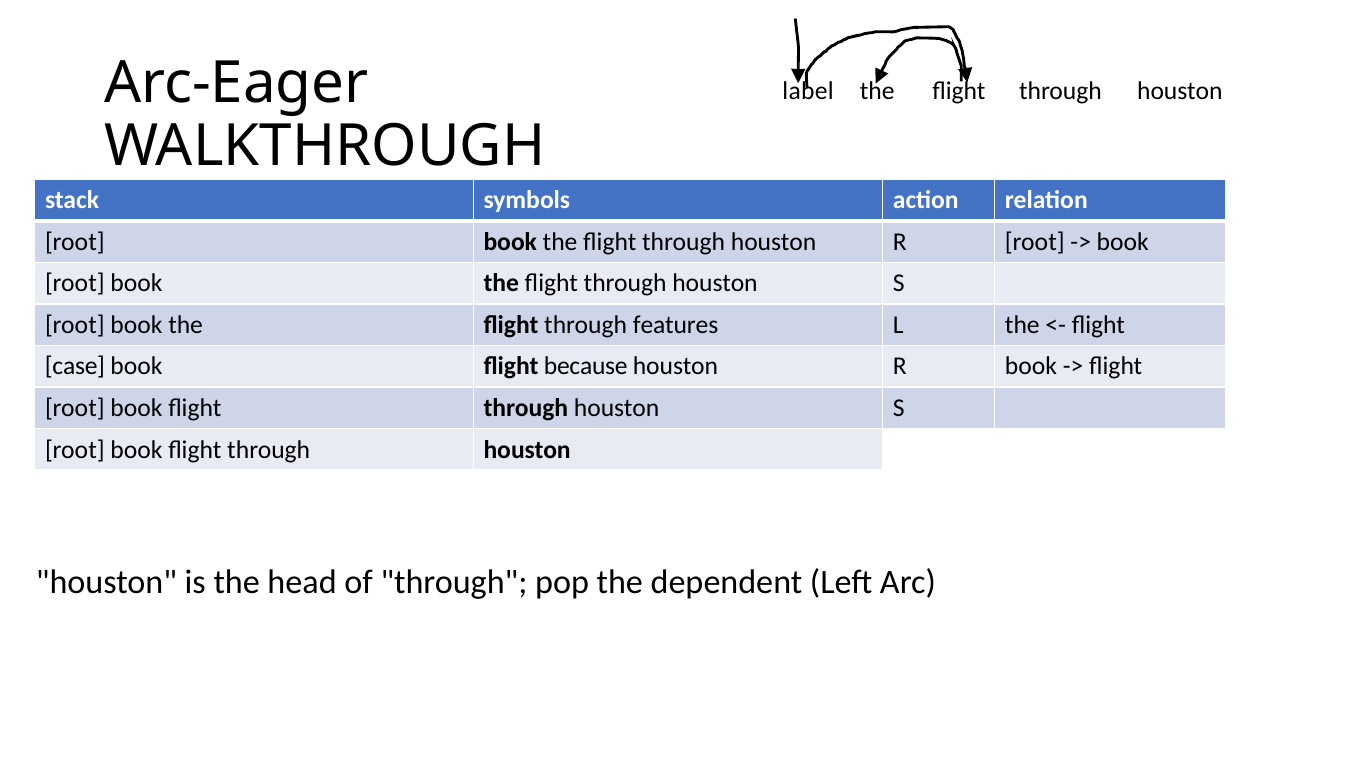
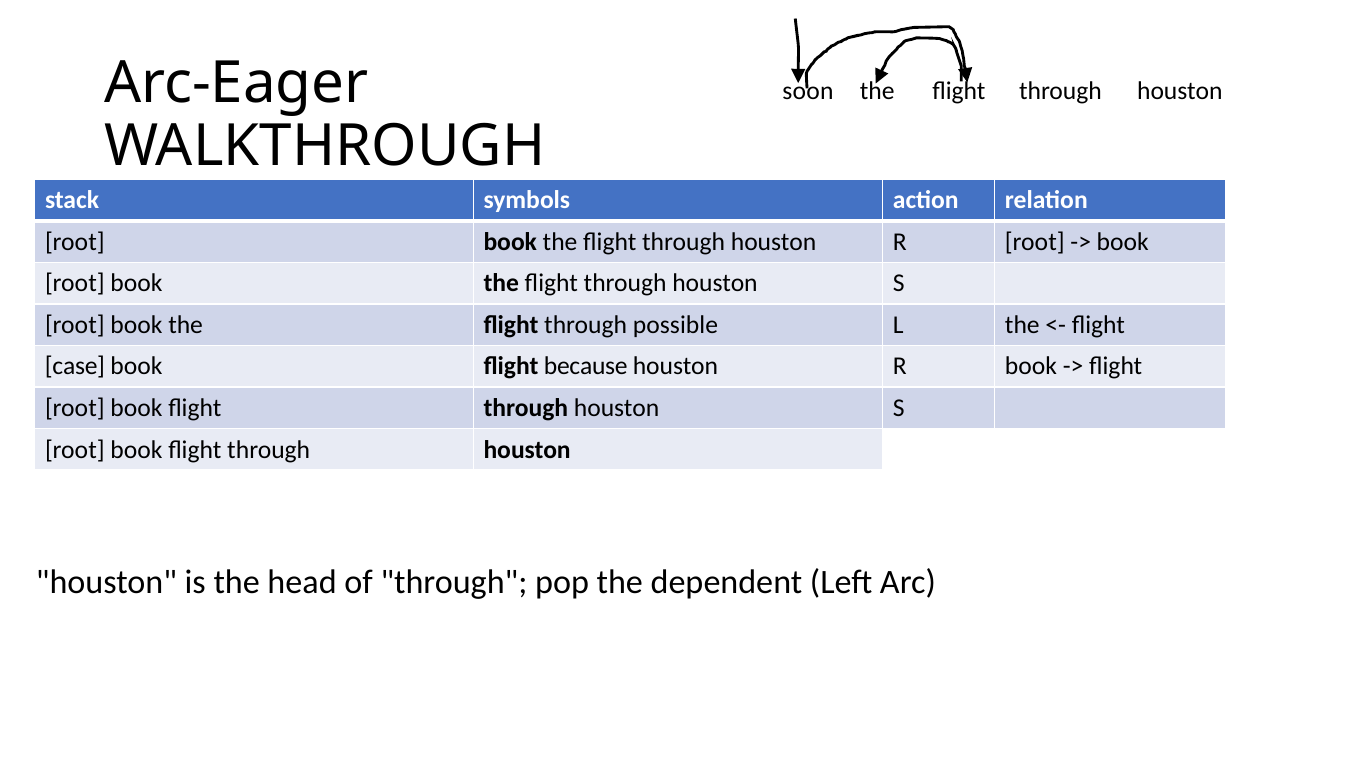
label: label -> soon
features: features -> possible
